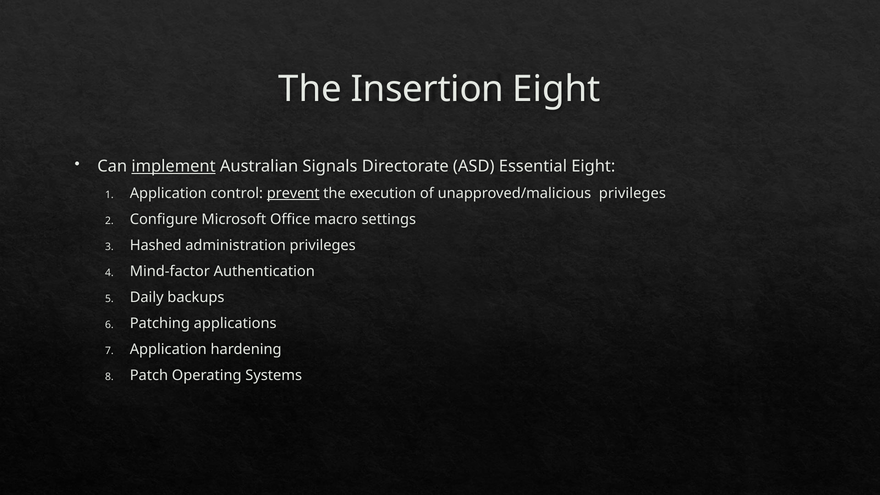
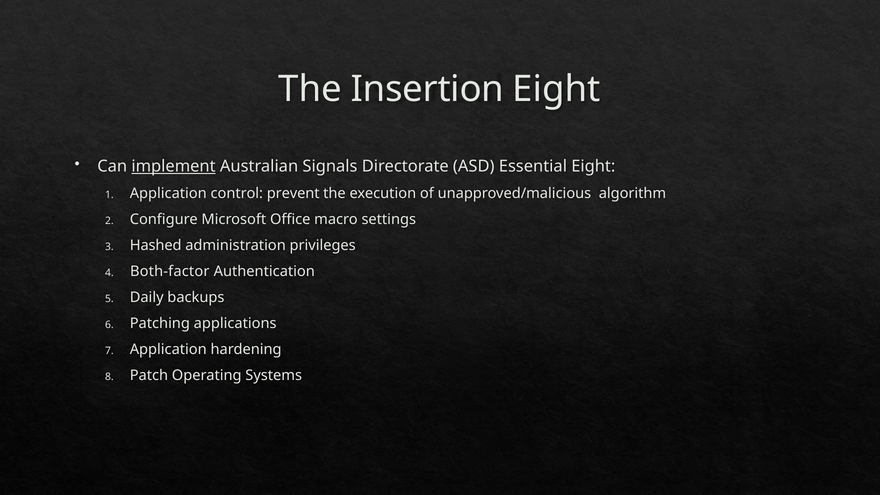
prevent underline: present -> none
unapproved/malicious privileges: privileges -> algorithm
Mind-factor: Mind-factor -> Both-factor
